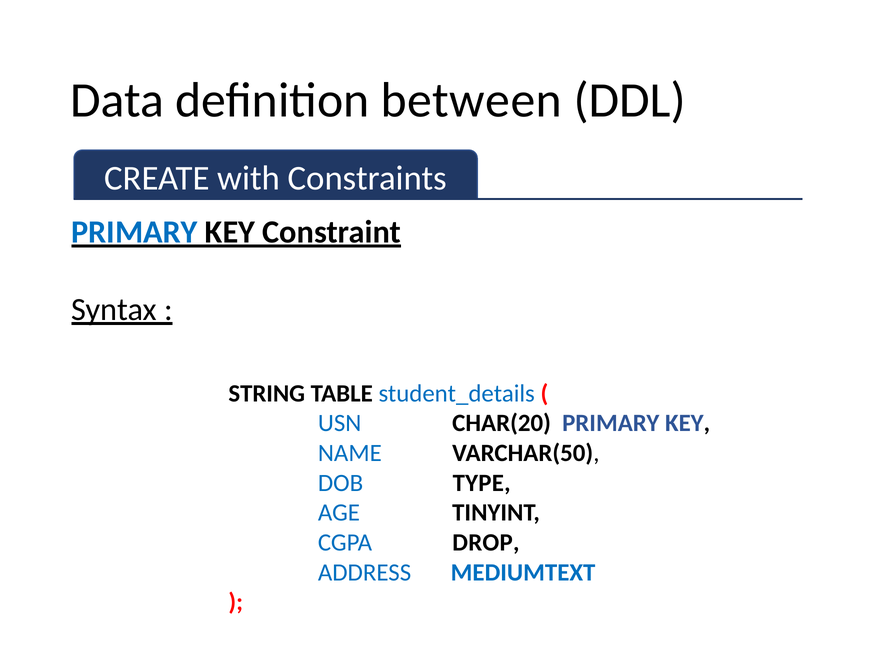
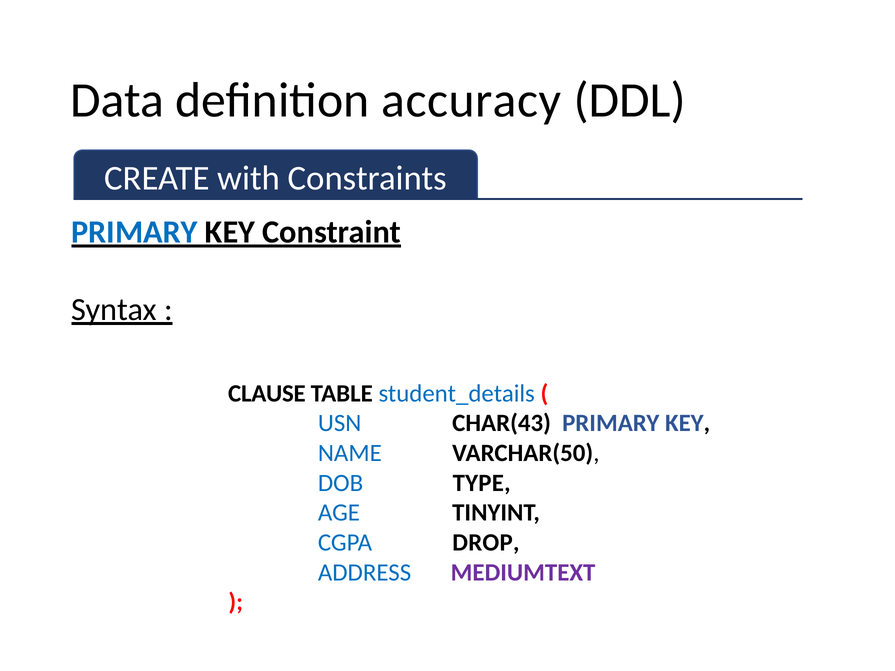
between: between -> accuracy
STRING: STRING -> CLAUSE
CHAR(20: CHAR(20 -> CHAR(43
MEDIUMTEXT colour: blue -> purple
